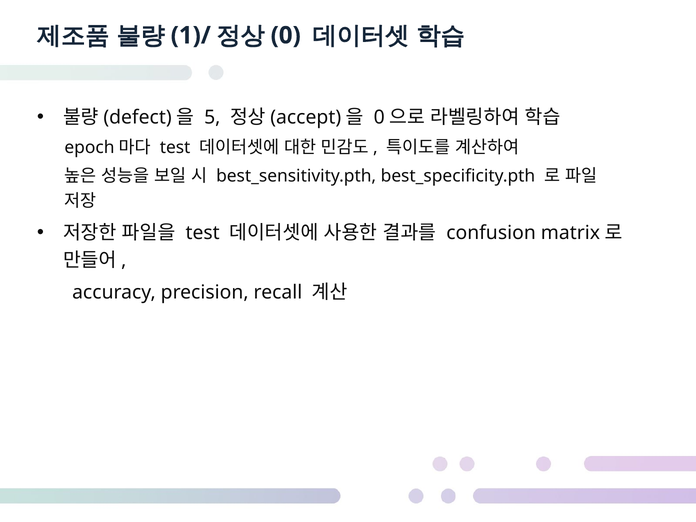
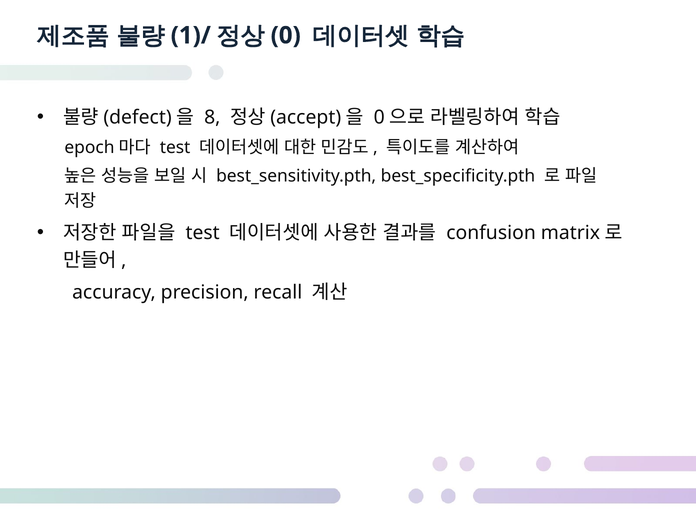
5: 5 -> 8
